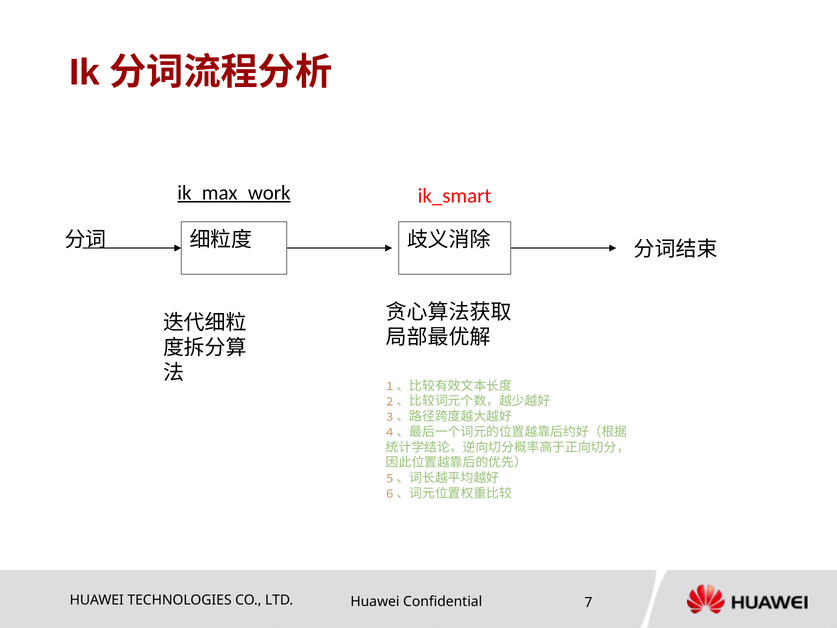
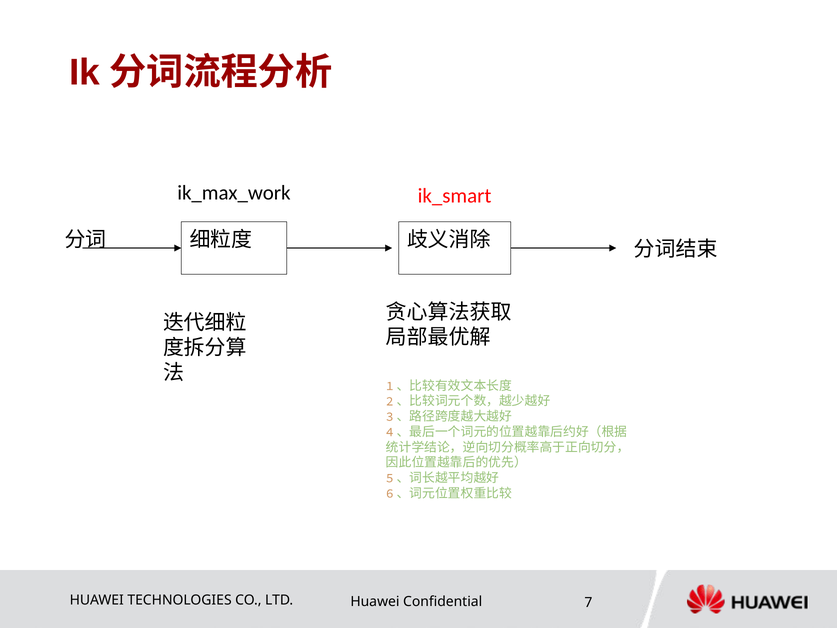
ik_max_work underline: present -> none
